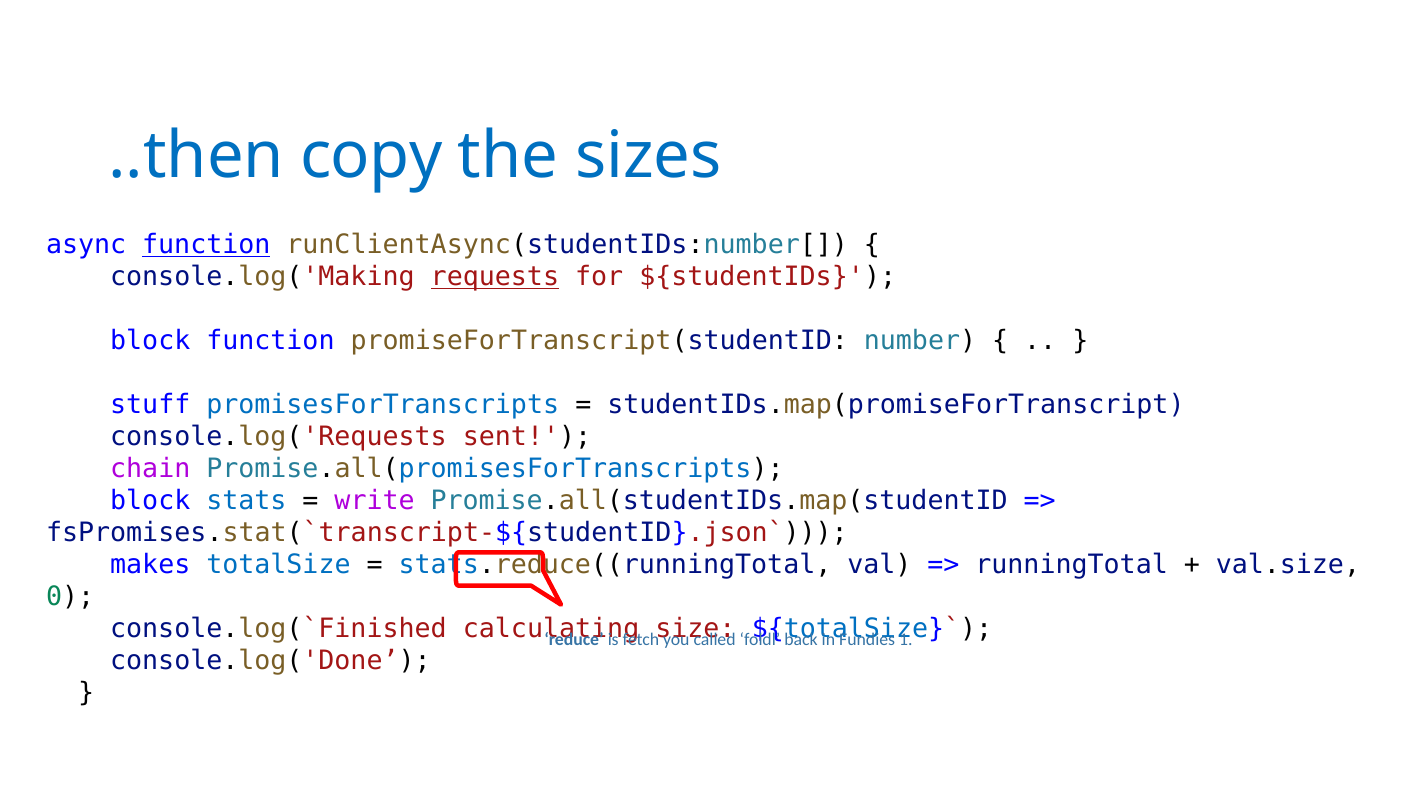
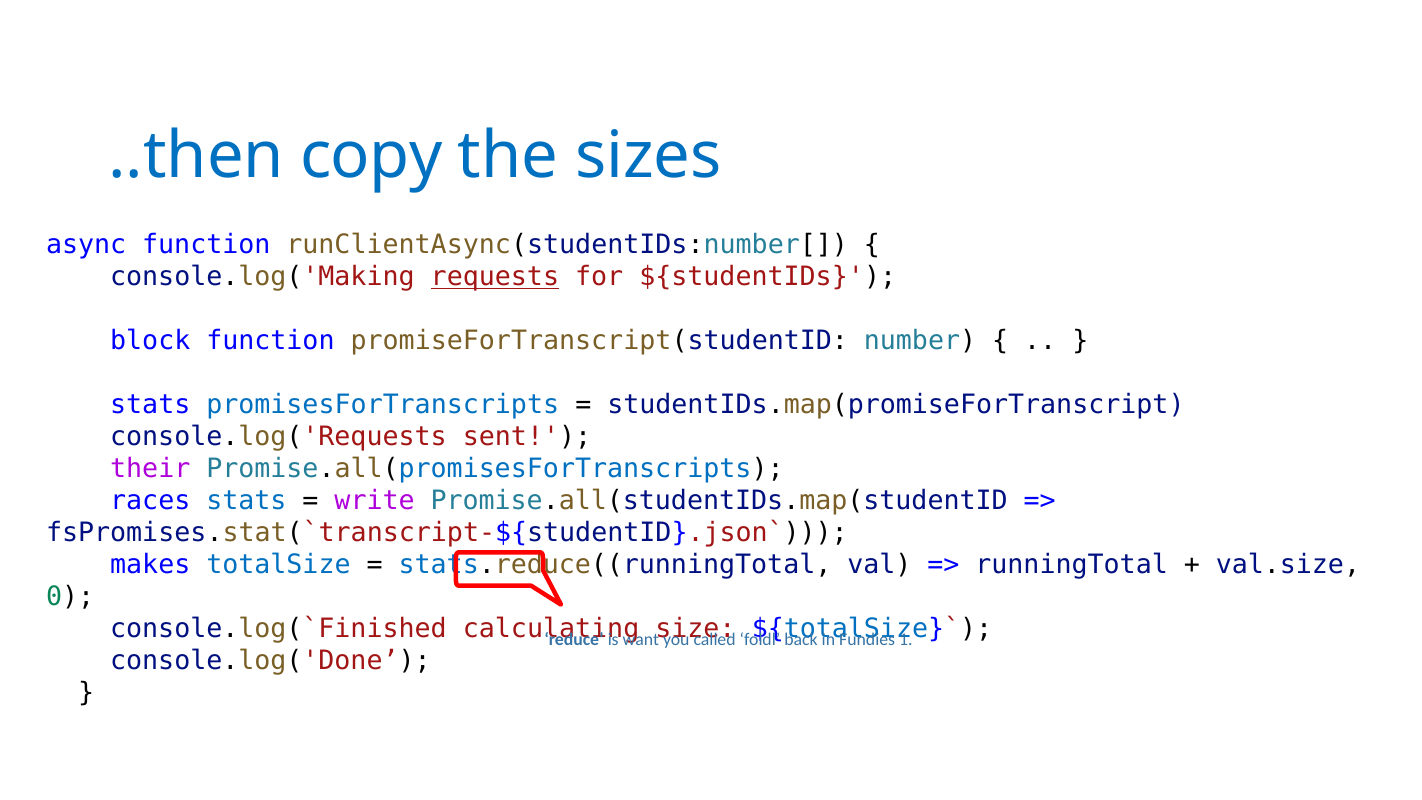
function at (206, 245) underline: present -> none
stuff at (150, 405): stuff -> stats
chain: chain -> their
block at (150, 501): block -> races
fetch: fetch -> want
